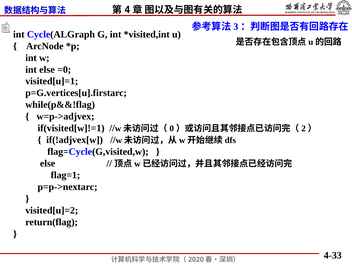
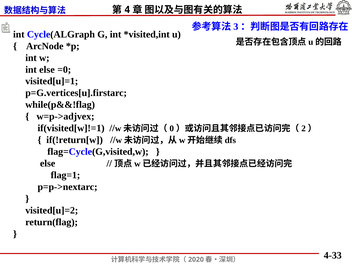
if(!adjvex[w: if(!adjvex[w -> if(!return[w
